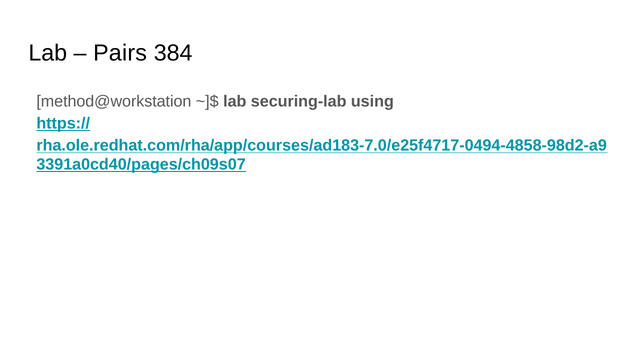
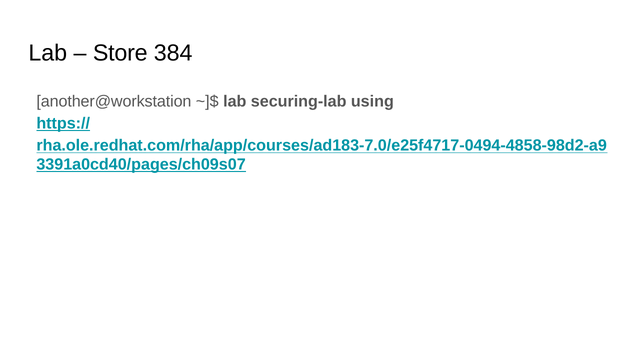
Pairs: Pairs -> Store
method@workstation: method@workstation -> another@workstation
